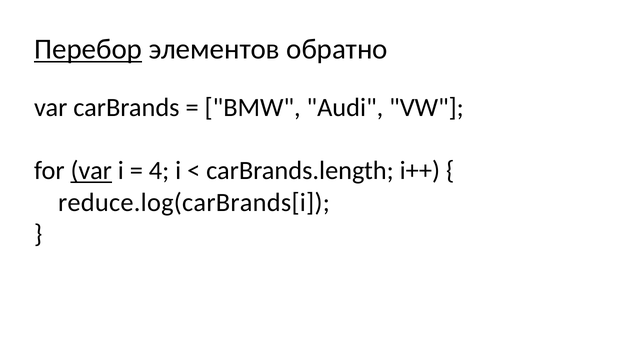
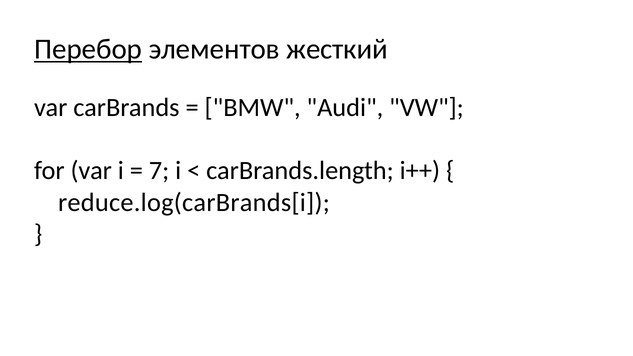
обратно: обратно -> жесткий
var at (91, 171) underline: present -> none
4: 4 -> 7
